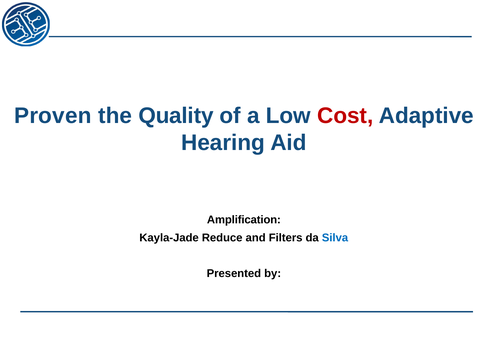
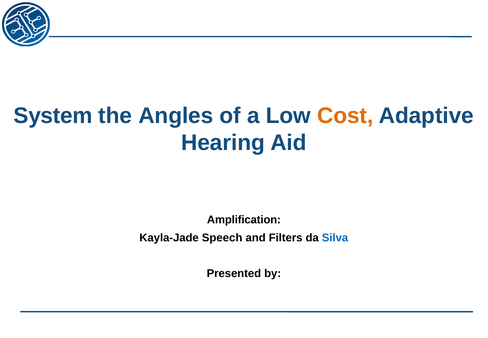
Proven: Proven -> System
Quality: Quality -> Angles
Cost colour: red -> orange
Reduce: Reduce -> Speech
